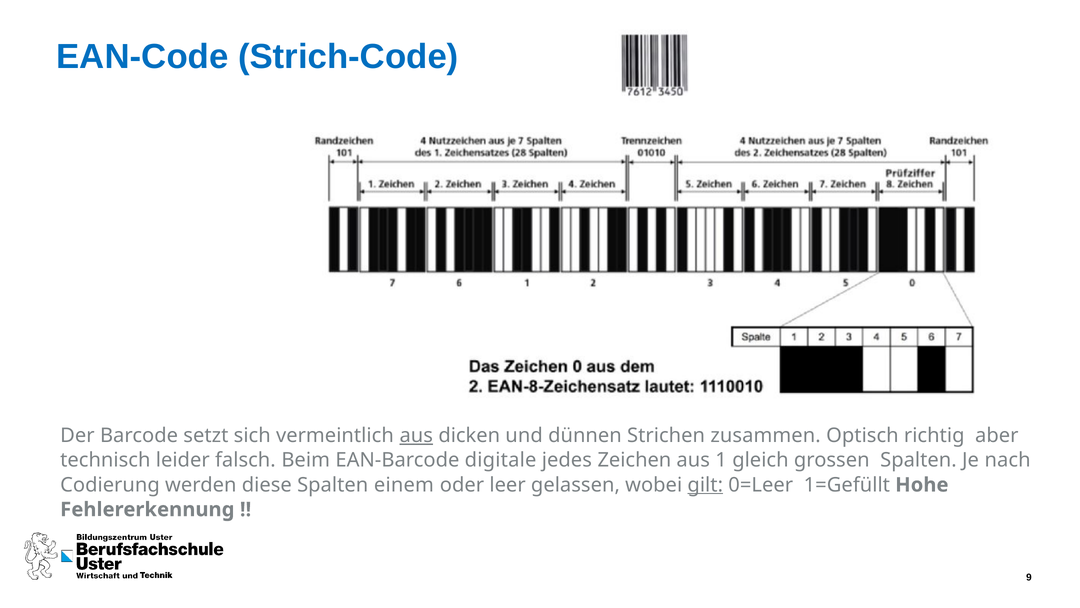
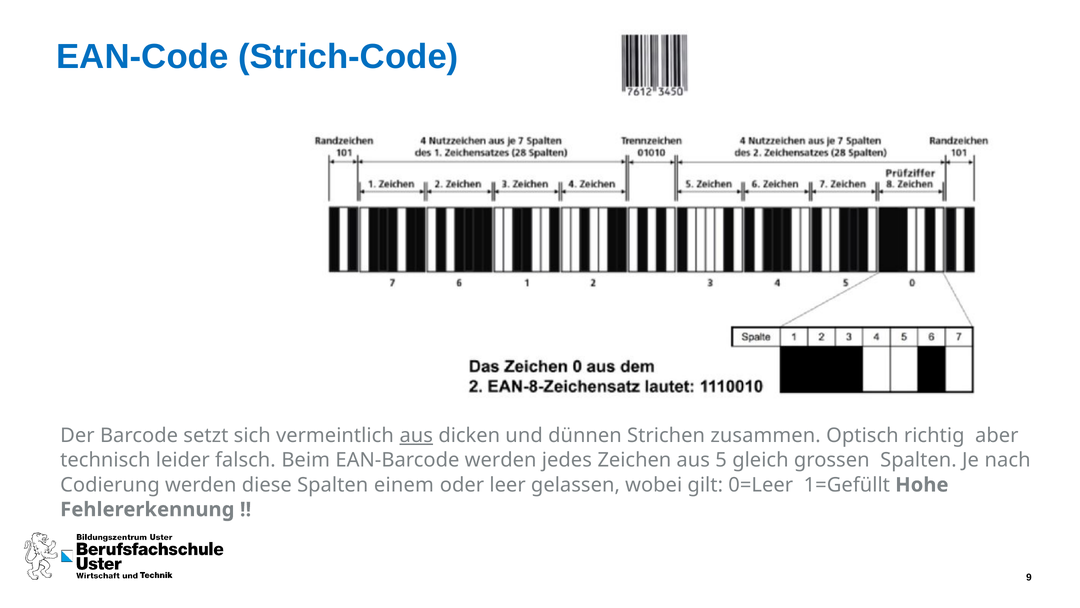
EAN-Barcode digitale: digitale -> werden
1: 1 -> 5
gilt underline: present -> none
